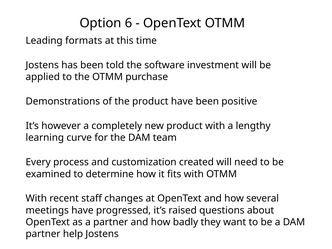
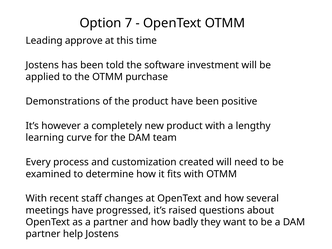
6: 6 -> 7
formats: formats -> approve
